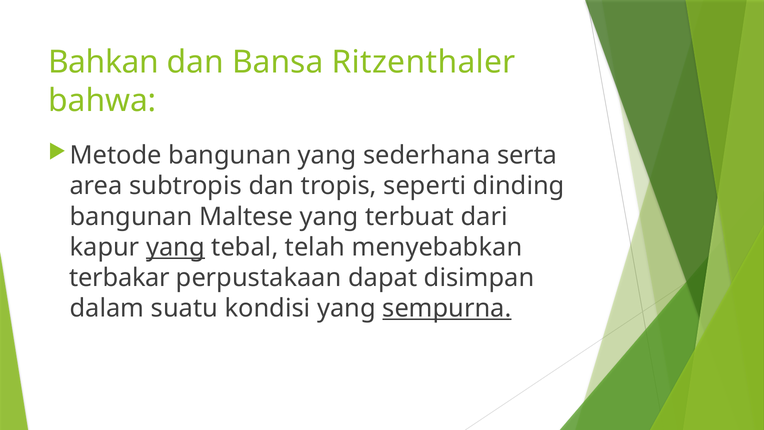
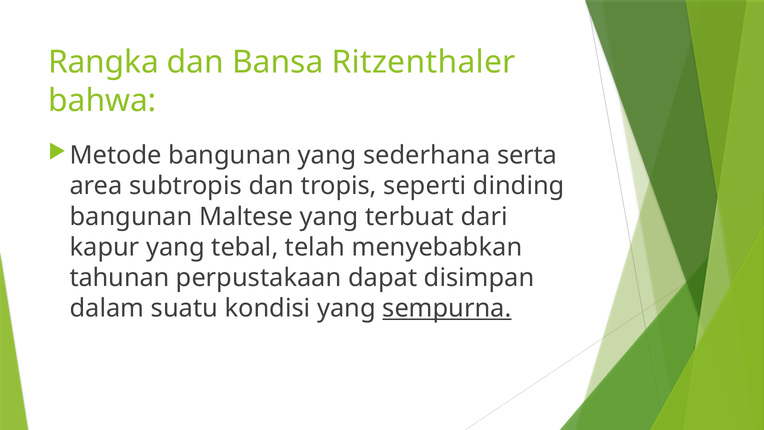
Bahkan: Bahkan -> Rangka
yang at (175, 247) underline: present -> none
terbakar: terbakar -> tahunan
